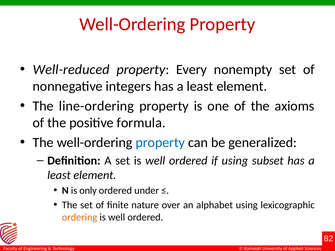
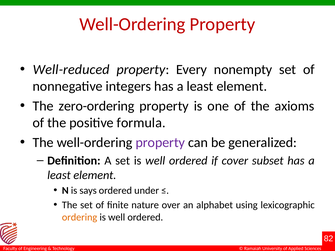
line-ordering: line-ordering -> zero-ordering
property at (160, 143) colour: blue -> purple
if using: using -> cover
only: only -> says
